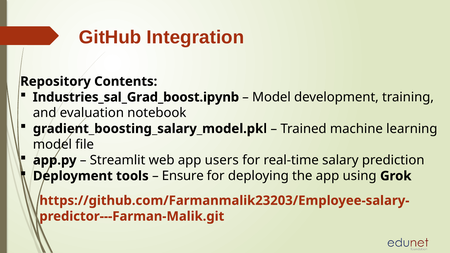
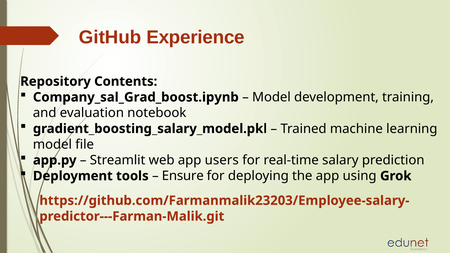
Integration: Integration -> Experience
Industries_sal_Grad_boost.ipynb: Industries_sal_Grad_boost.ipynb -> Company_sal_Grad_boost.ipynb
